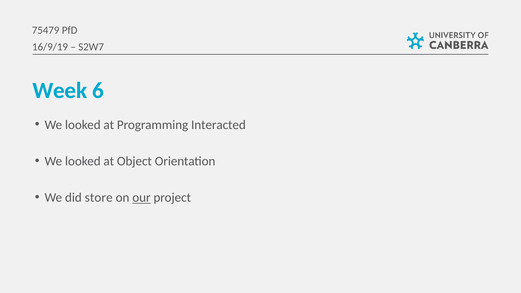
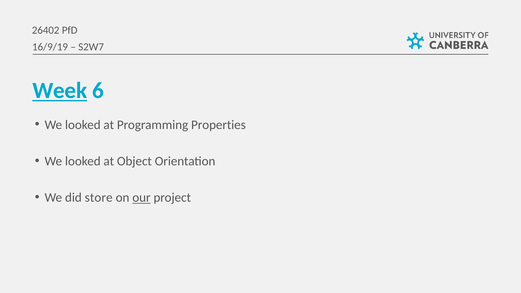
75479: 75479 -> 26402
Week underline: none -> present
Interacted: Interacted -> Properties
